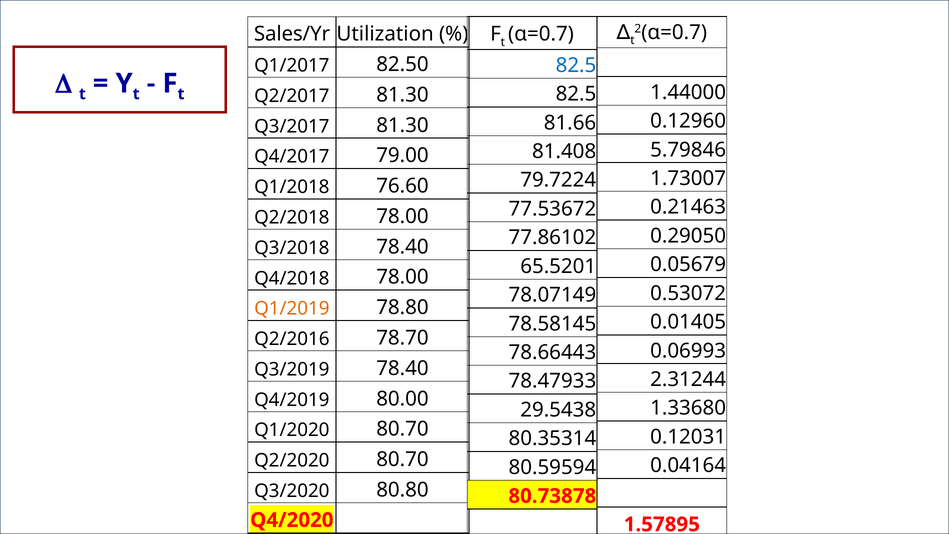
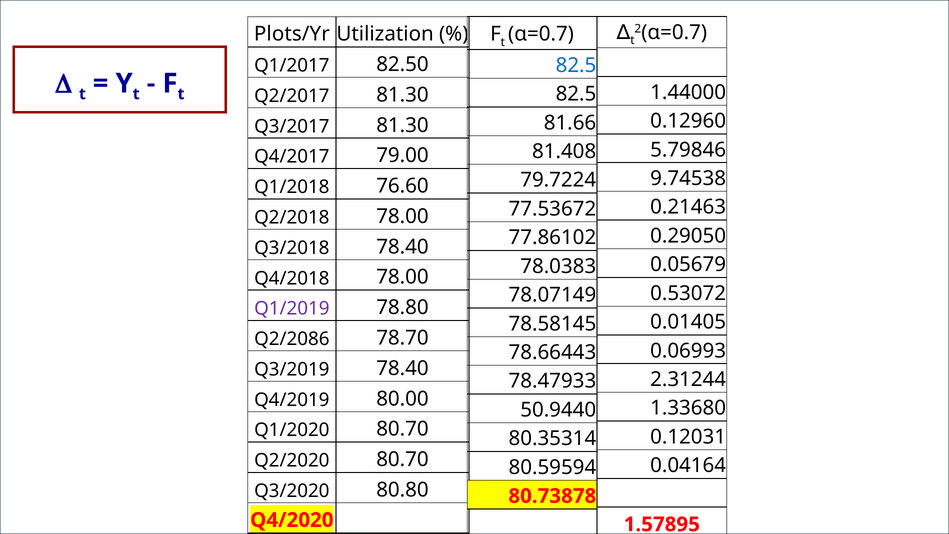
Sales/Yr: Sales/Yr -> Plots/Yr
1.73007: 1.73007 -> 9.74538
65.5201: 65.5201 -> 78.0383
Q1/2019 colour: orange -> purple
Q2/2016: Q2/2016 -> Q2/2086
29.5438: 29.5438 -> 50.9440
